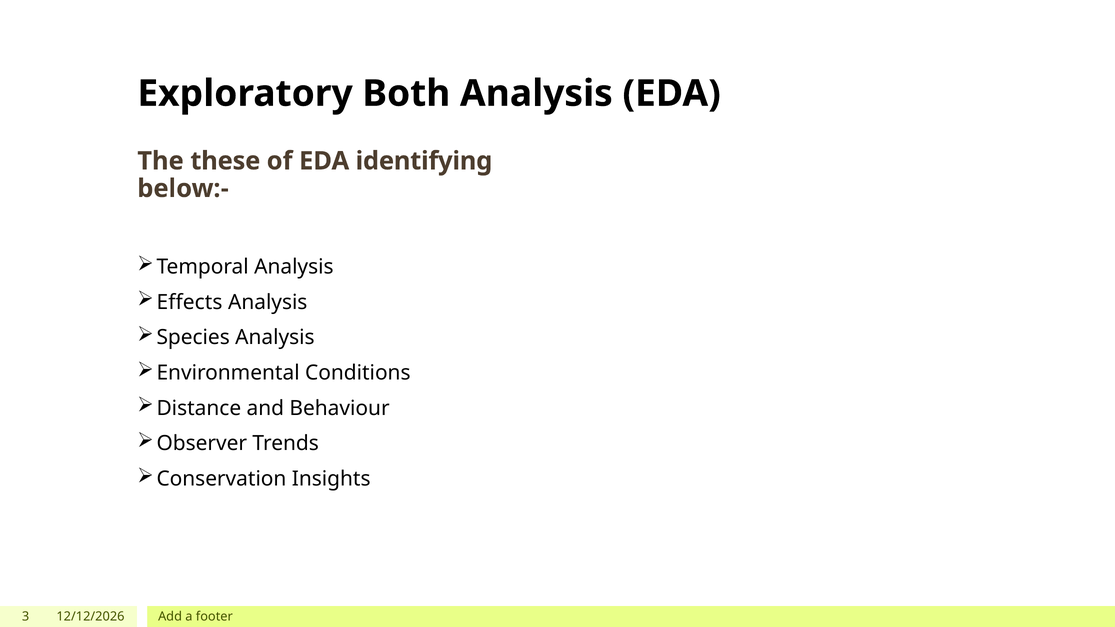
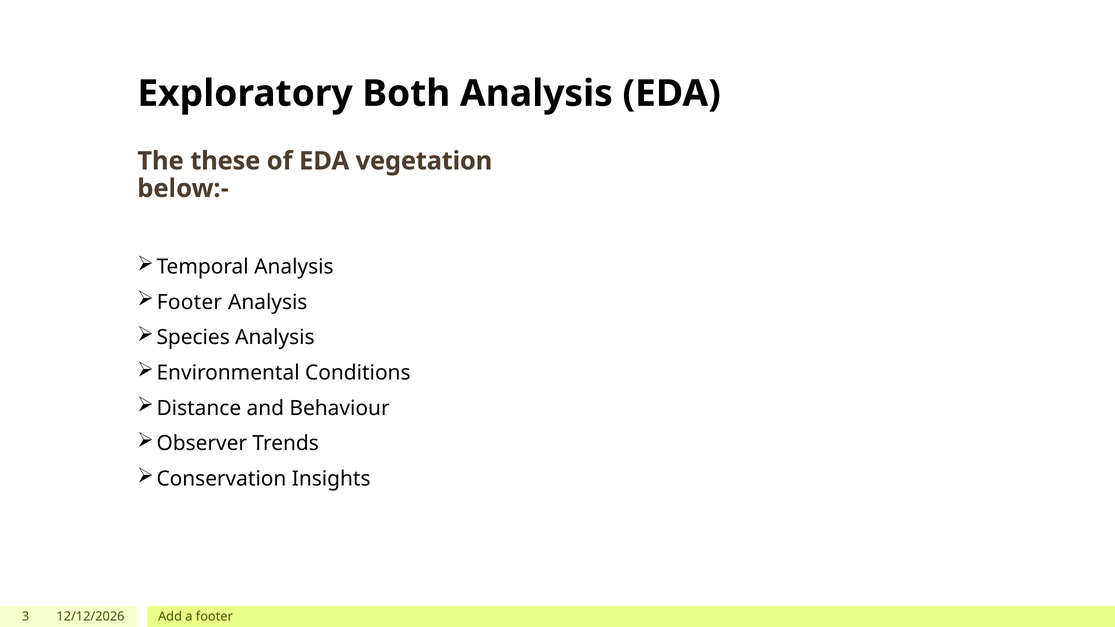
identifying: identifying -> vegetation
Effects at (190, 302): Effects -> Footer
